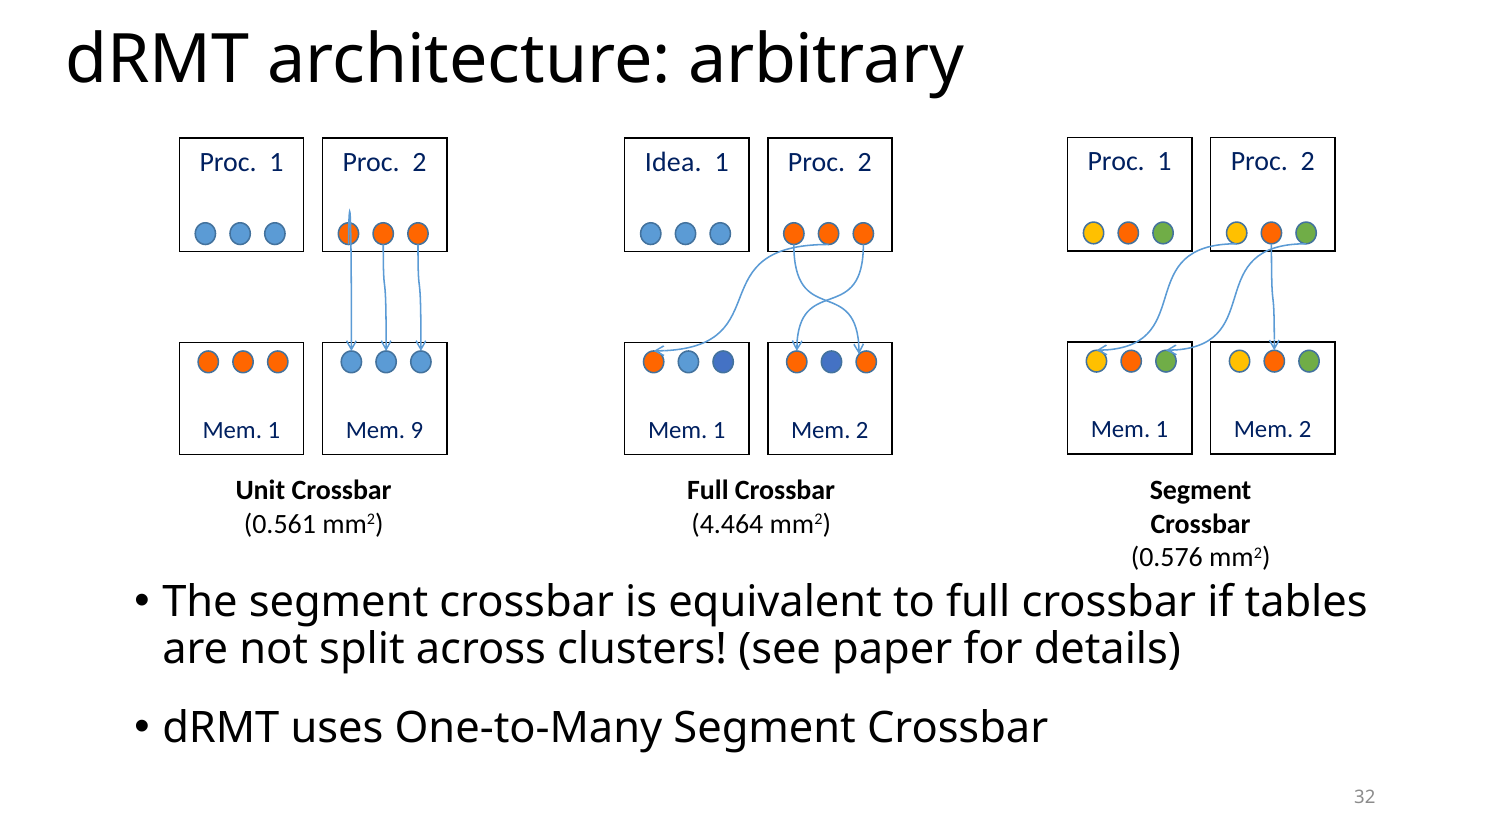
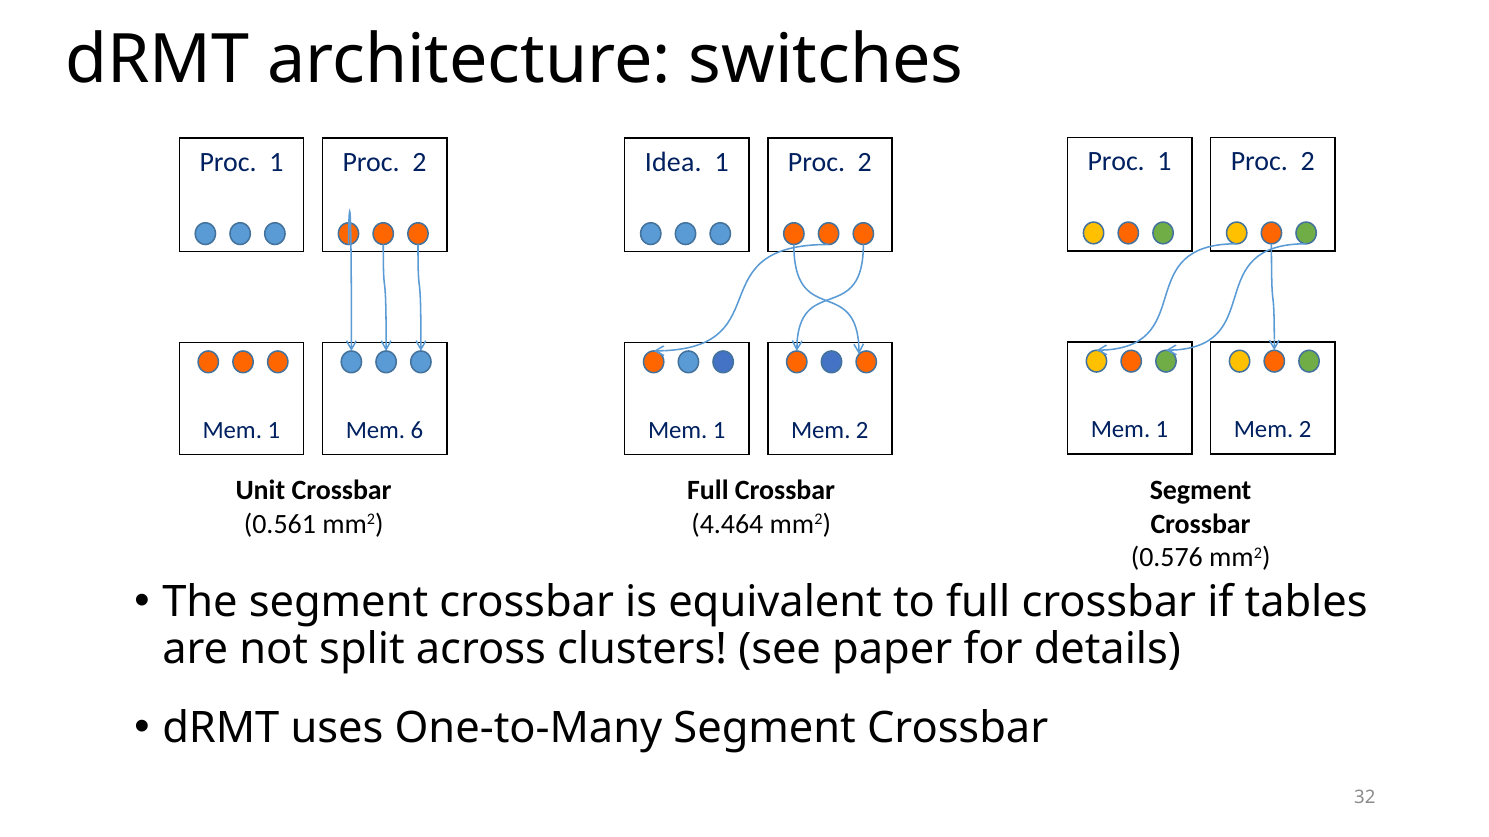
arbitrary: arbitrary -> switches
9: 9 -> 6
